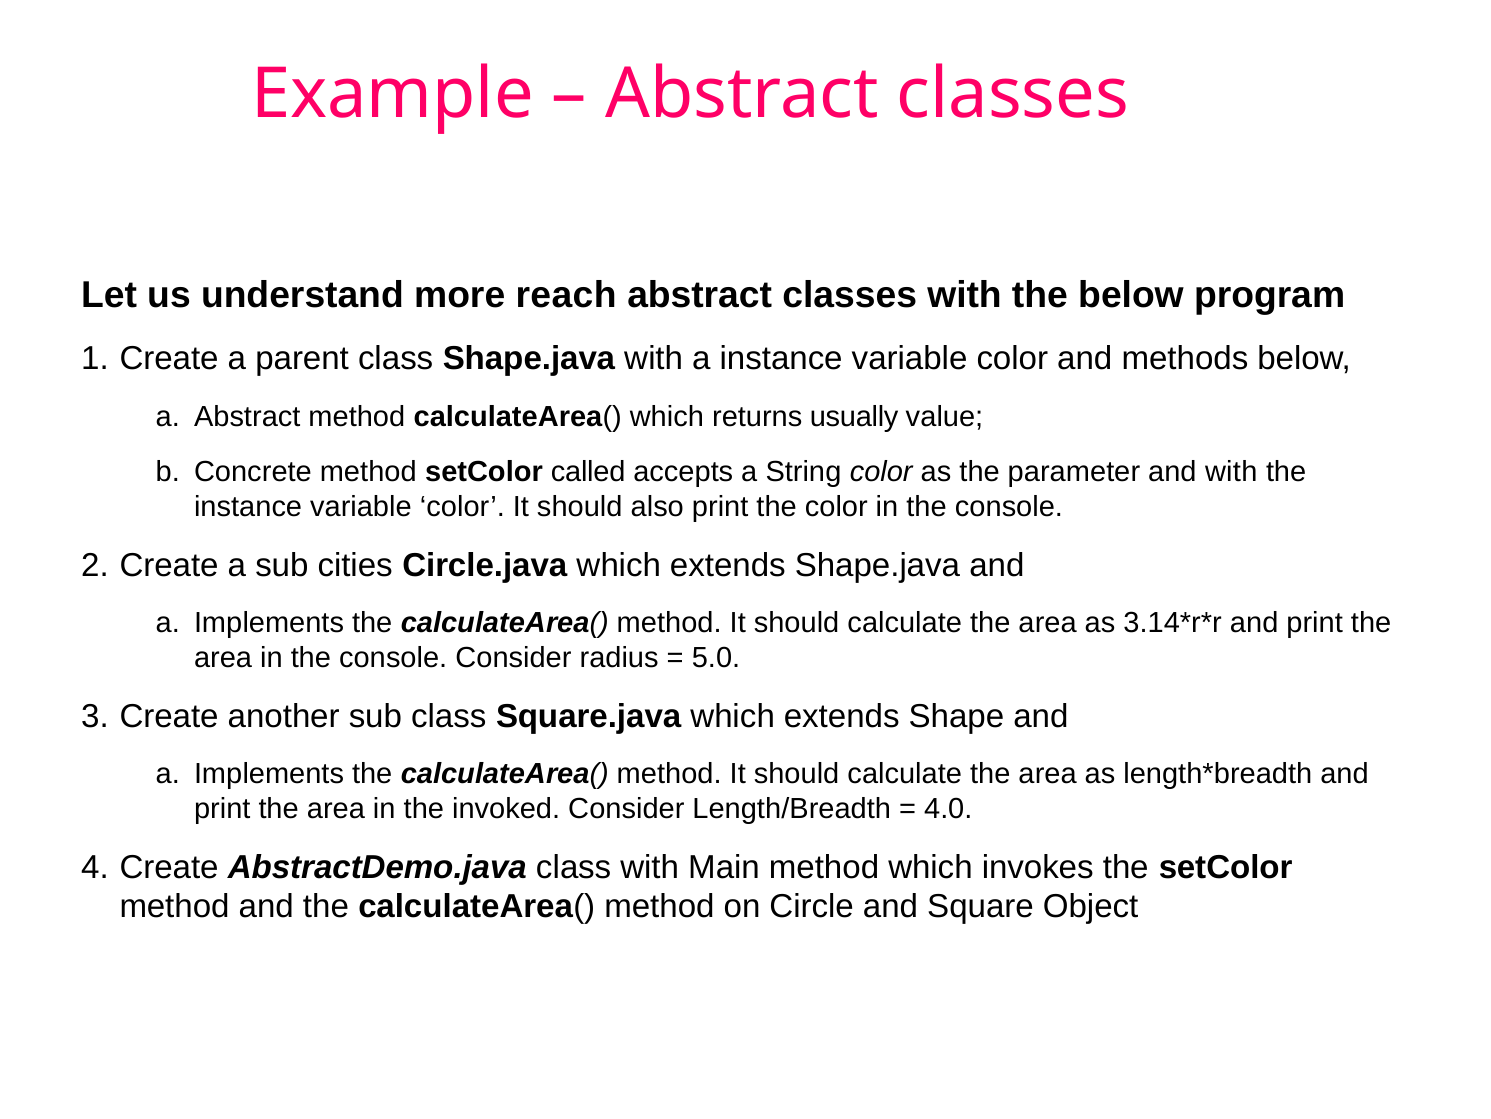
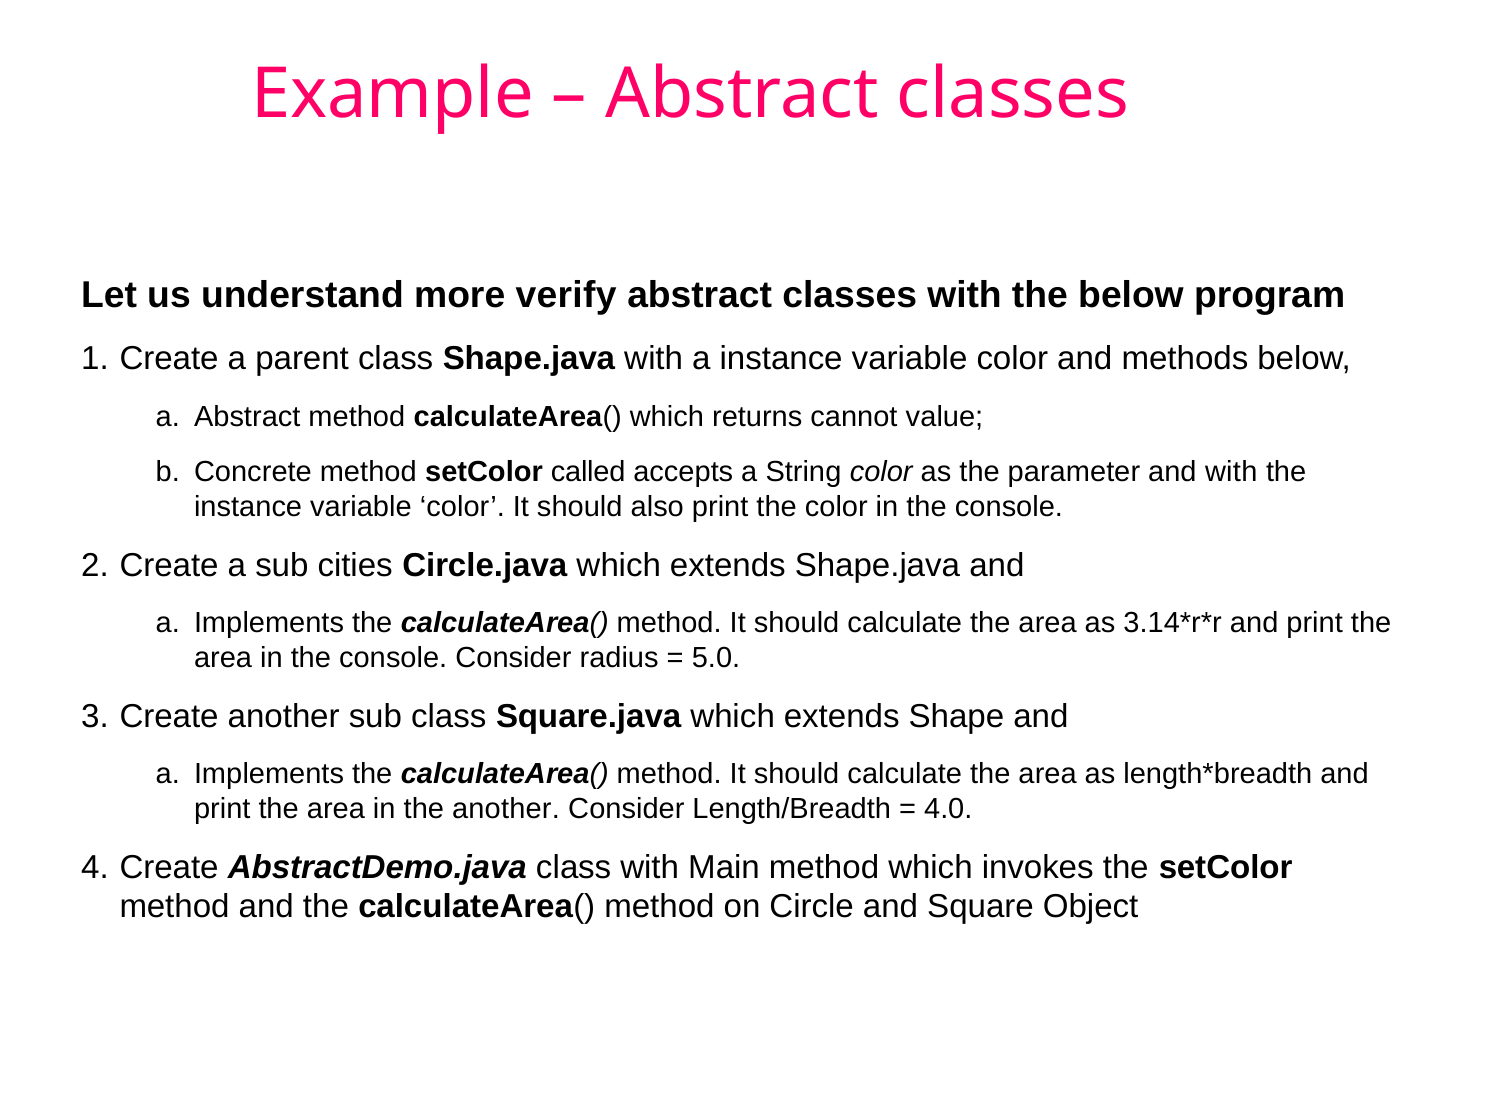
reach: reach -> verify
usually: usually -> cannot
the invoked: invoked -> another
